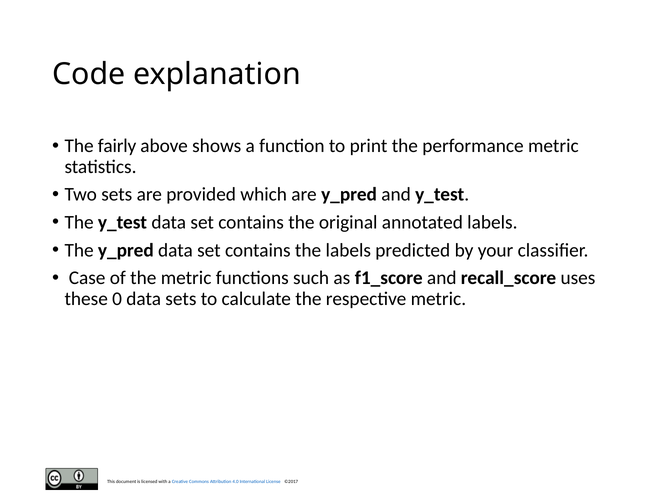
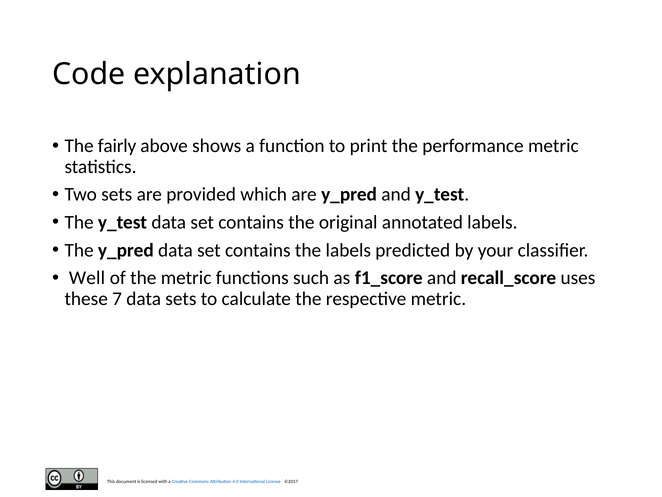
Case: Case -> Well
0: 0 -> 7
